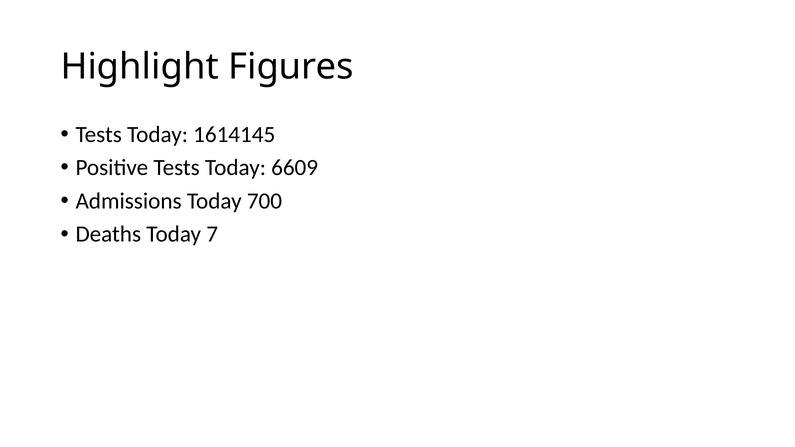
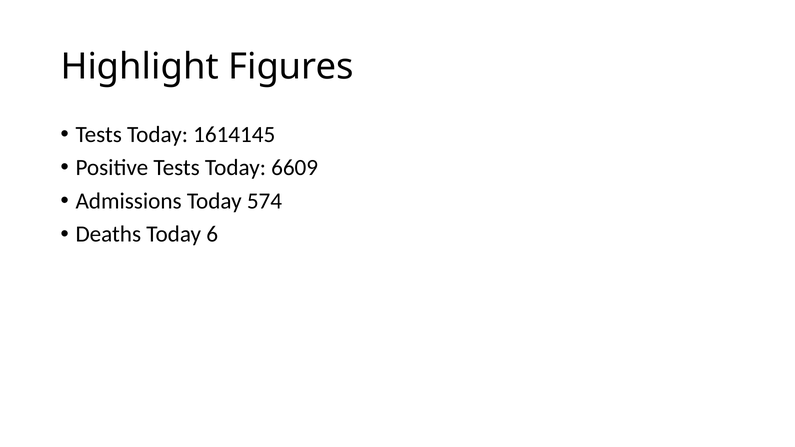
700: 700 -> 574
7: 7 -> 6
